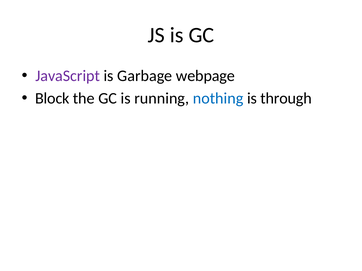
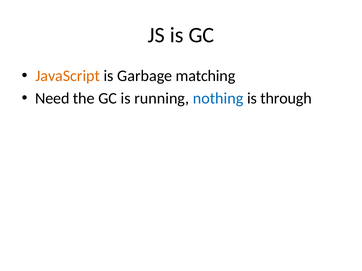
JavaScript colour: purple -> orange
webpage: webpage -> matching
Block: Block -> Need
